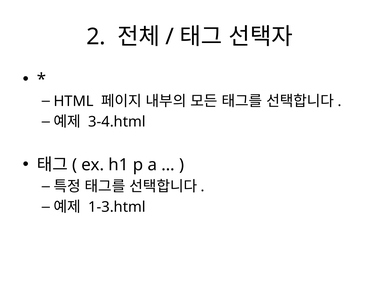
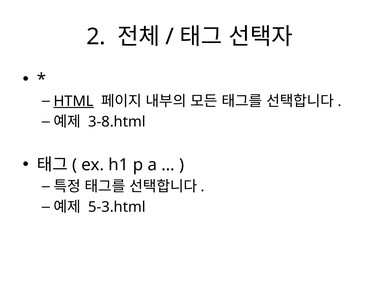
HTML underline: none -> present
3-4.html: 3-4.html -> 3-8.html
1-3.html: 1-3.html -> 5-3.html
